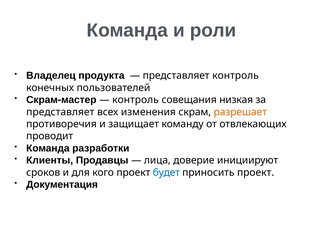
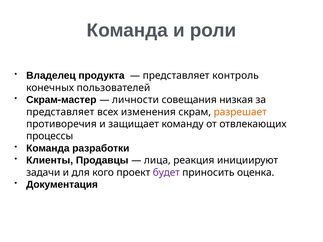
контроль at (135, 100): контроль -> личности
проводит: проводит -> процессы
доверие: доверие -> реакция
сроков: сроков -> задачи
будет colour: blue -> purple
приносить проект: проект -> оценка
